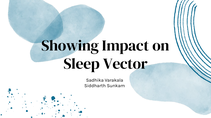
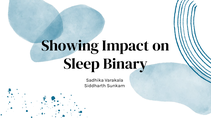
Vector: Vector -> Binary
